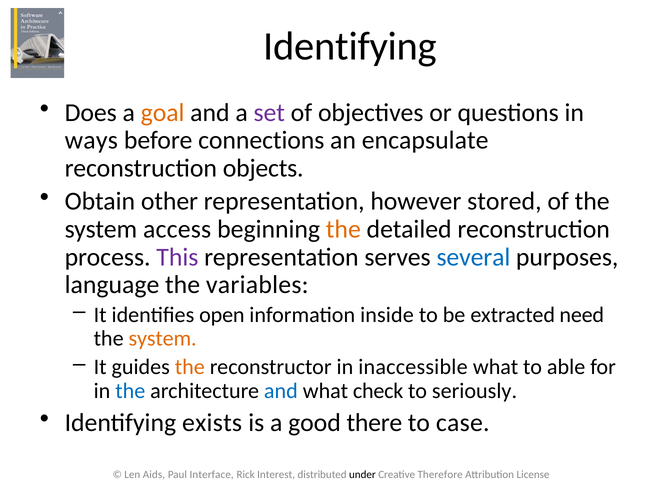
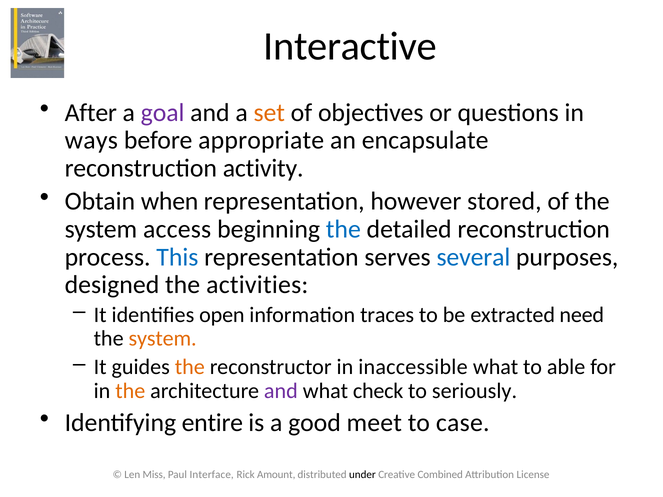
Identifying at (350, 46): Identifying -> Interactive
Does: Does -> After
goal colour: orange -> purple
set colour: purple -> orange
connections: connections -> appropriate
objects: objects -> activity
other: other -> when
the at (343, 229) colour: orange -> blue
This colour: purple -> blue
language: language -> designed
variables: variables -> activities
inside: inside -> traces
the at (130, 391) colour: blue -> orange
and at (281, 391) colour: blue -> purple
exists: exists -> entire
there: there -> meet
Aids: Aids -> Miss
Interest: Interest -> Amount
Therefore: Therefore -> Combined
